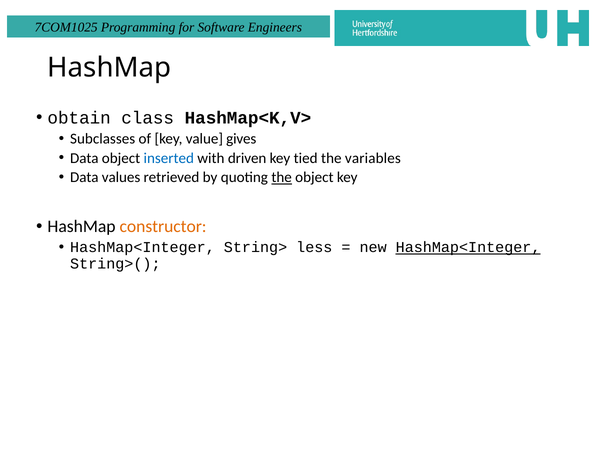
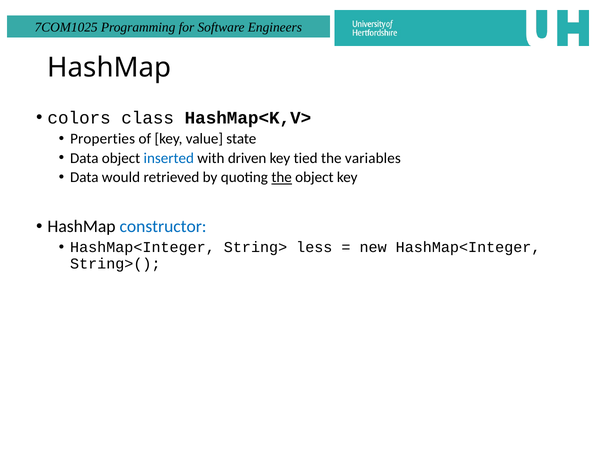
obtain: obtain -> colors
Subclasses: Subclasses -> Properties
gives: gives -> state
values: values -> would
constructor colour: orange -> blue
HashMap<Integer at (468, 248) underline: present -> none
